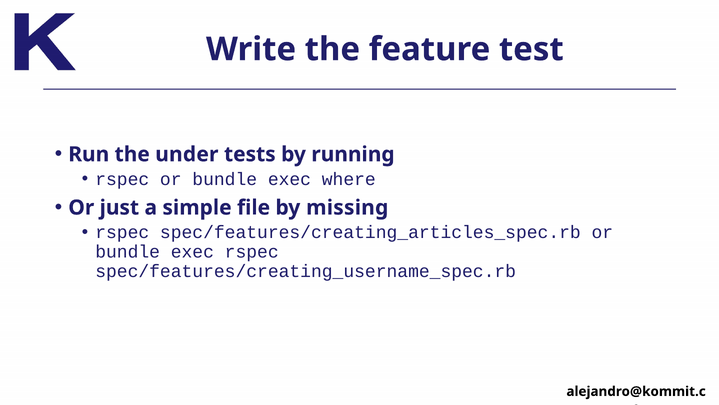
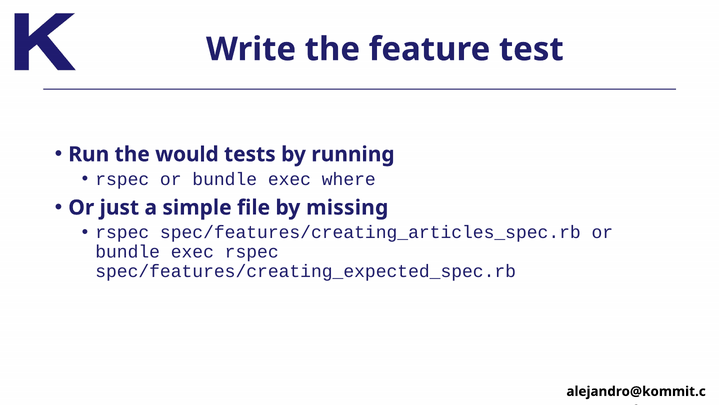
under: under -> would
spec/features/creating_username_spec.rb: spec/features/creating_username_spec.rb -> spec/features/creating_expected_spec.rb
